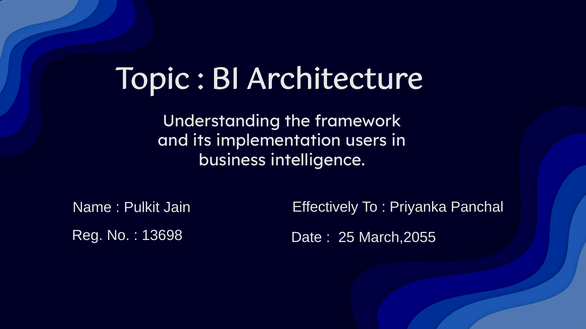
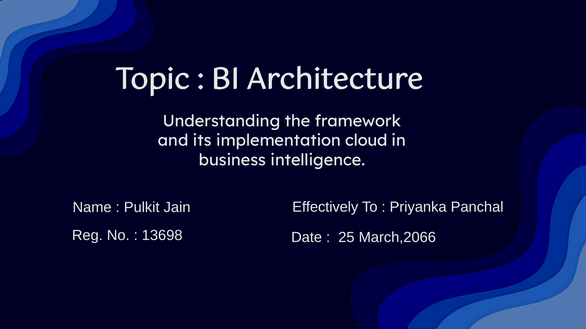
users: users -> cloud
March,2055: March,2055 -> March,2066
